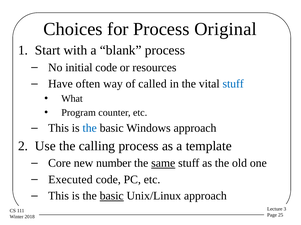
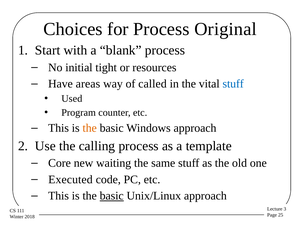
initial code: code -> tight
often: often -> areas
What: What -> Used
the at (90, 129) colour: blue -> orange
number: number -> waiting
same underline: present -> none
